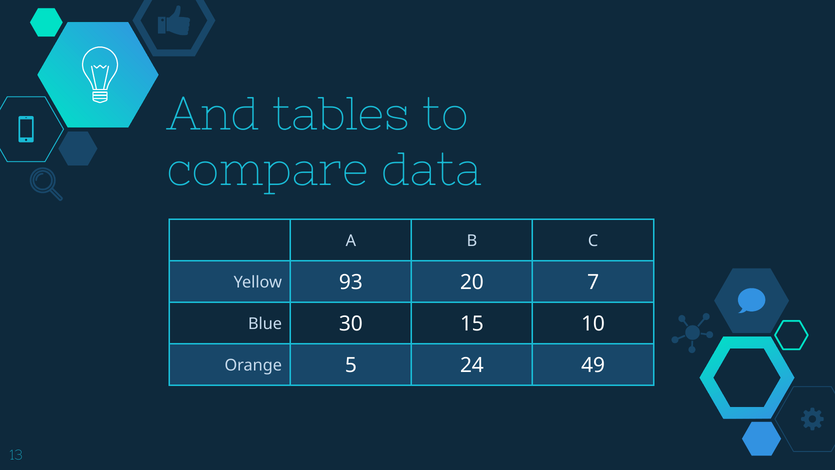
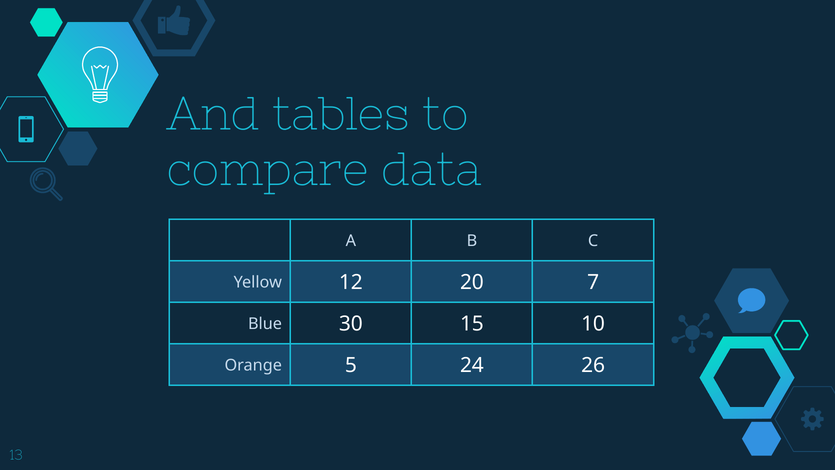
93: 93 -> 12
49: 49 -> 26
